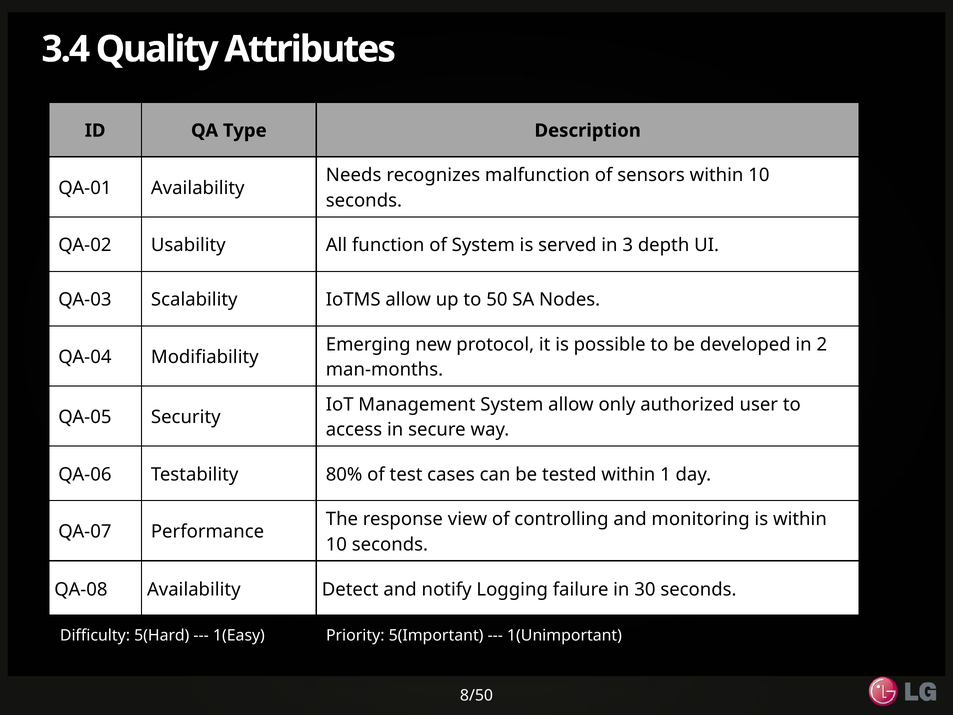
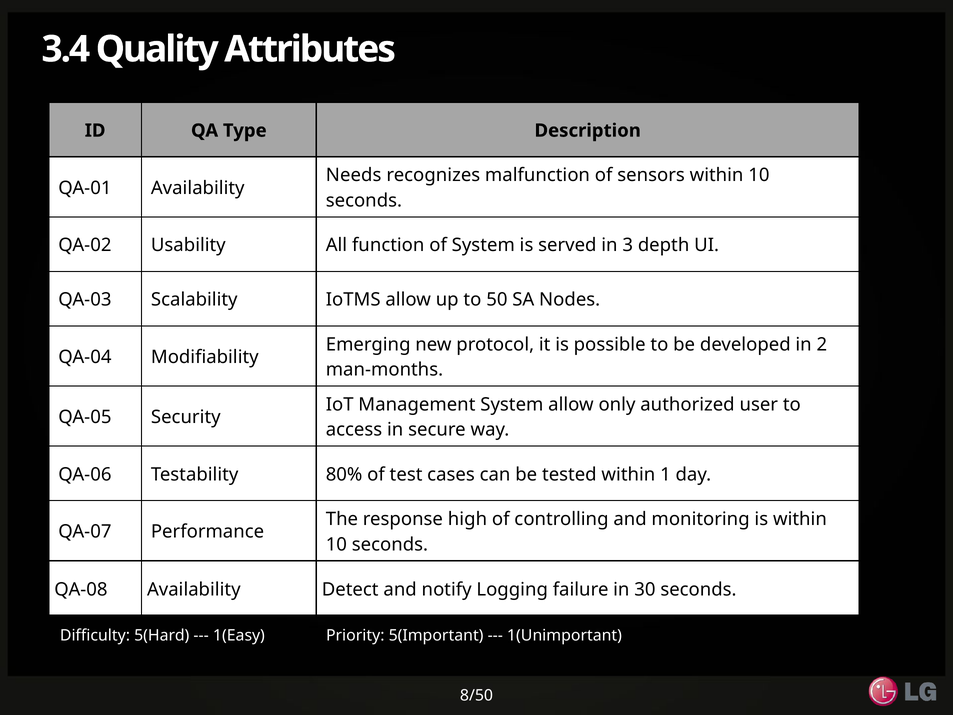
view: view -> high
